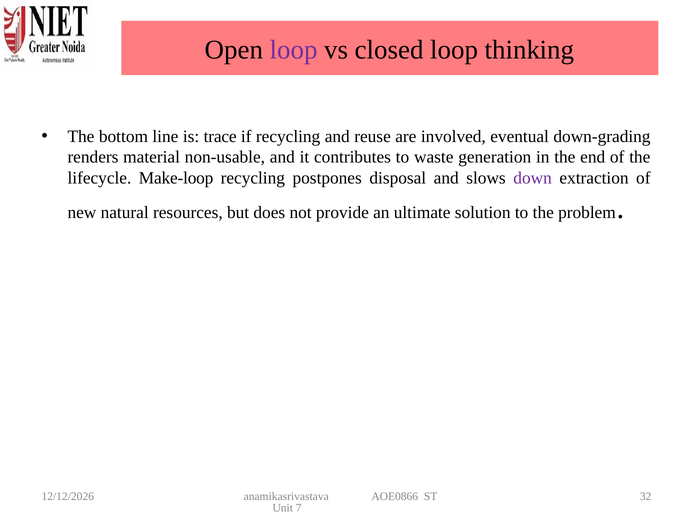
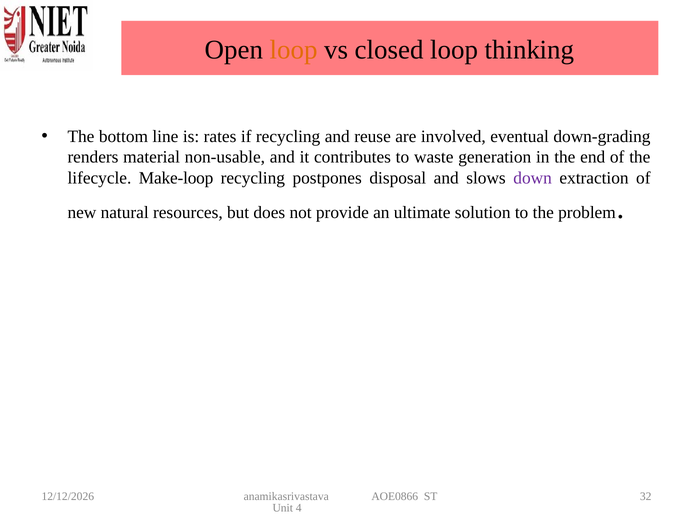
loop at (294, 50) colour: purple -> orange
trace: trace -> rates
7: 7 -> 4
